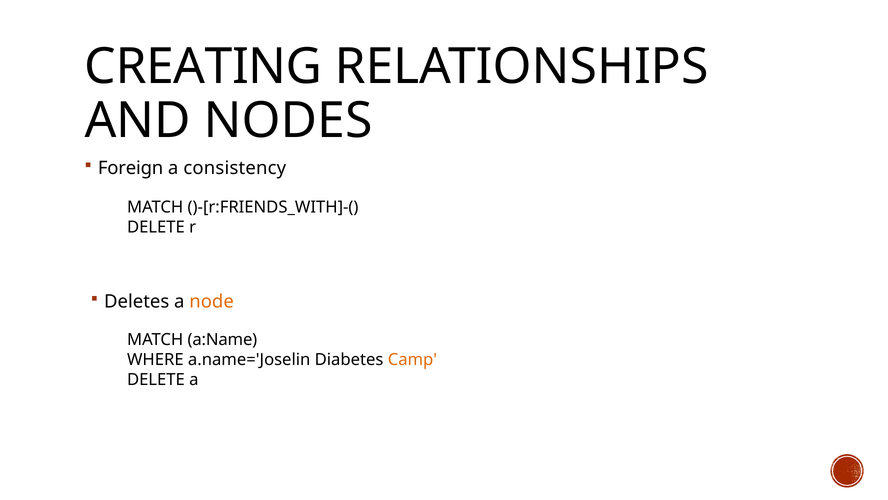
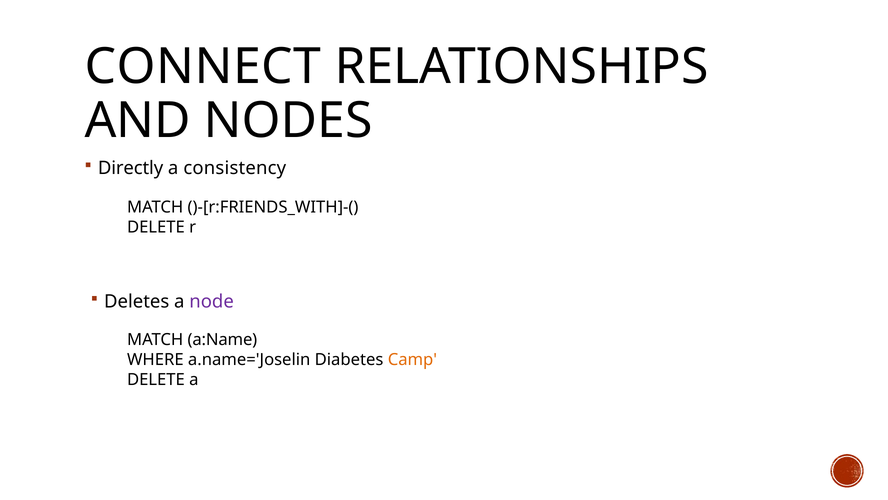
CREATING: CREATING -> CONNECT
Foreign: Foreign -> Directly
node colour: orange -> purple
